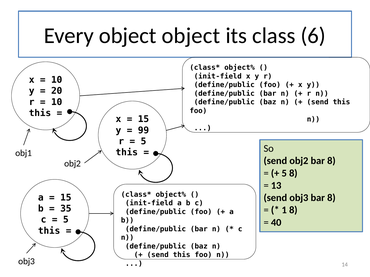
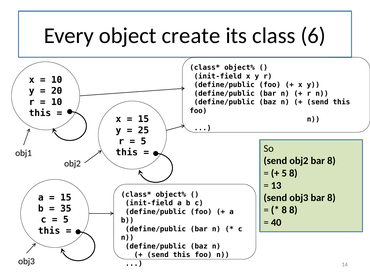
object object: object -> create
99: 99 -> 25
1 at (284, 210): 1 -> 8
